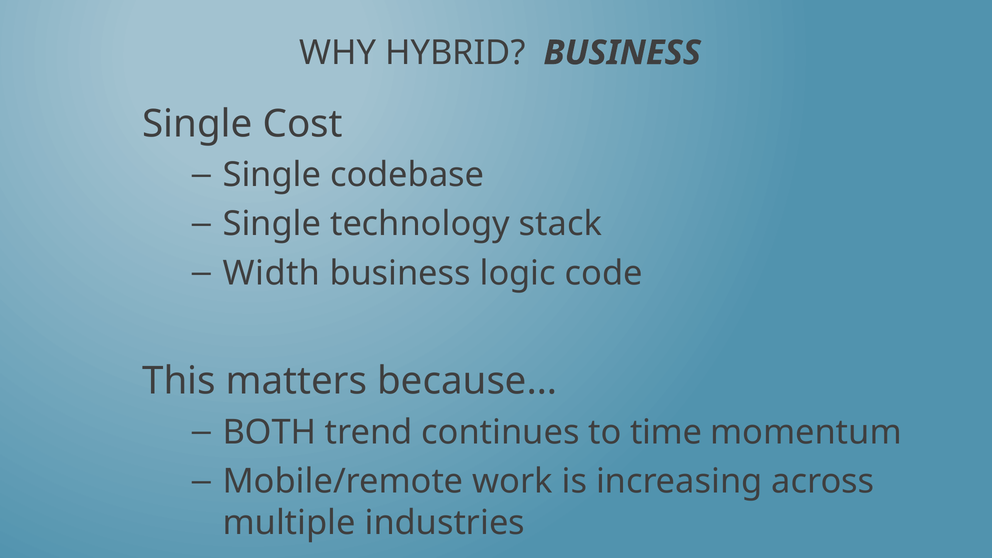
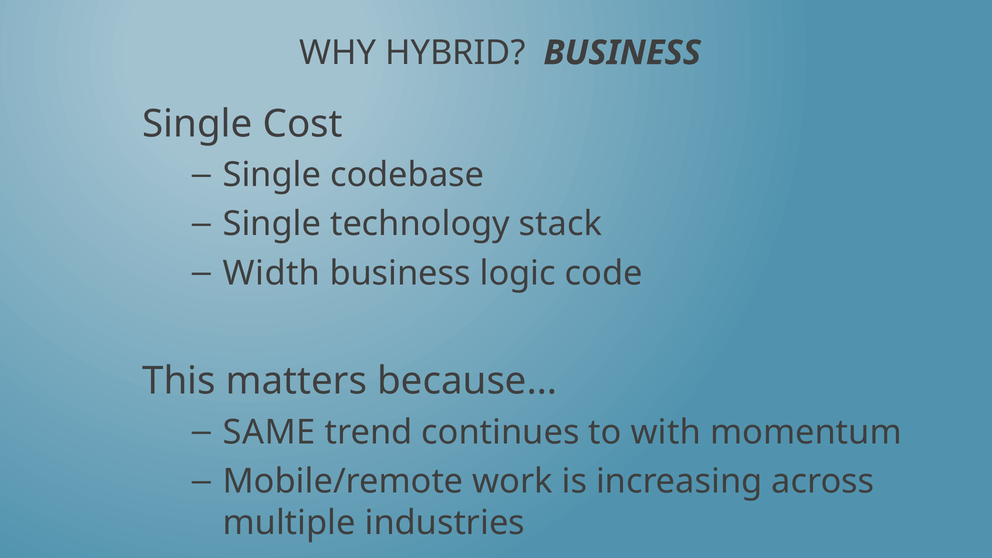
BOTH: BOTH -> SAME
time: time -> with
